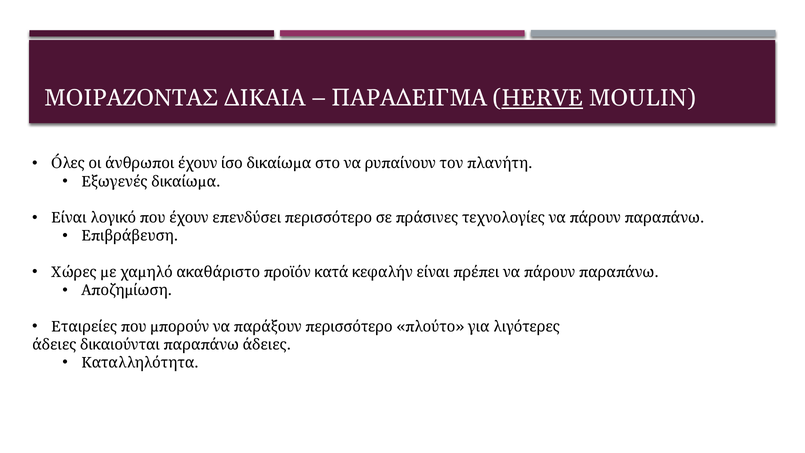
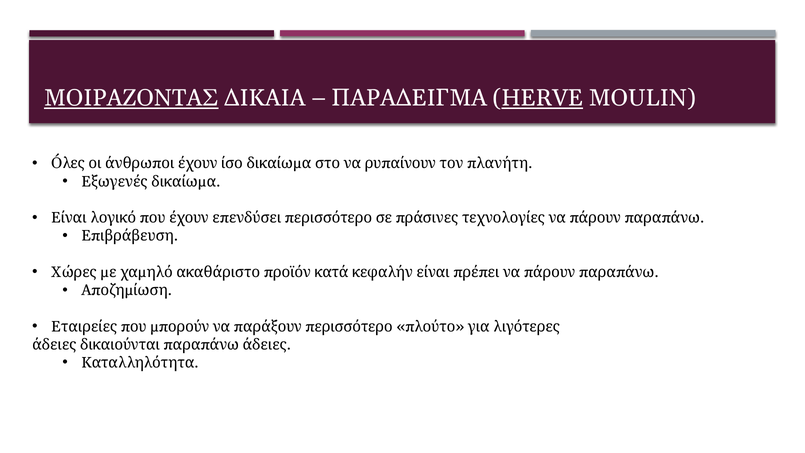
ΜΟΙΡΑΖΟΝΤΑΣ underline: none -> present
